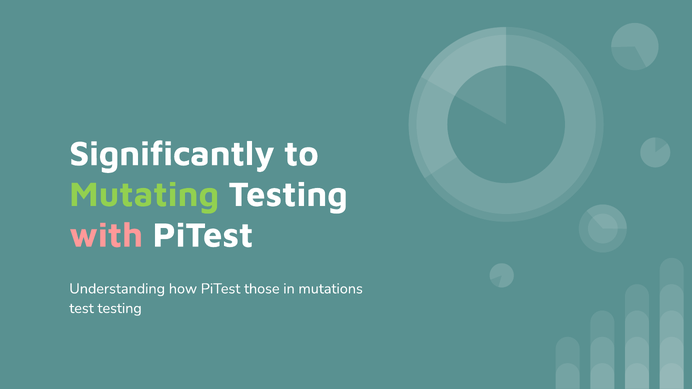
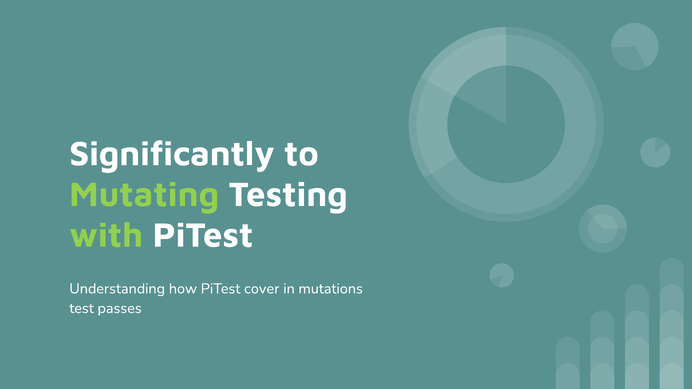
with colour: pink -> light green
those: those -> cover
test testing: testing -> passes
